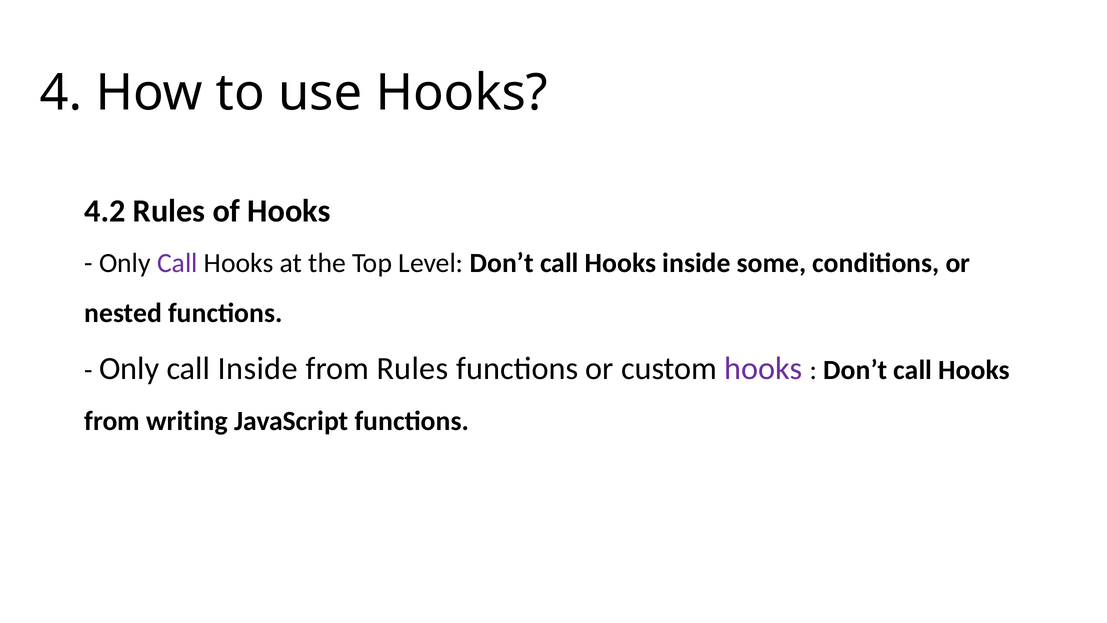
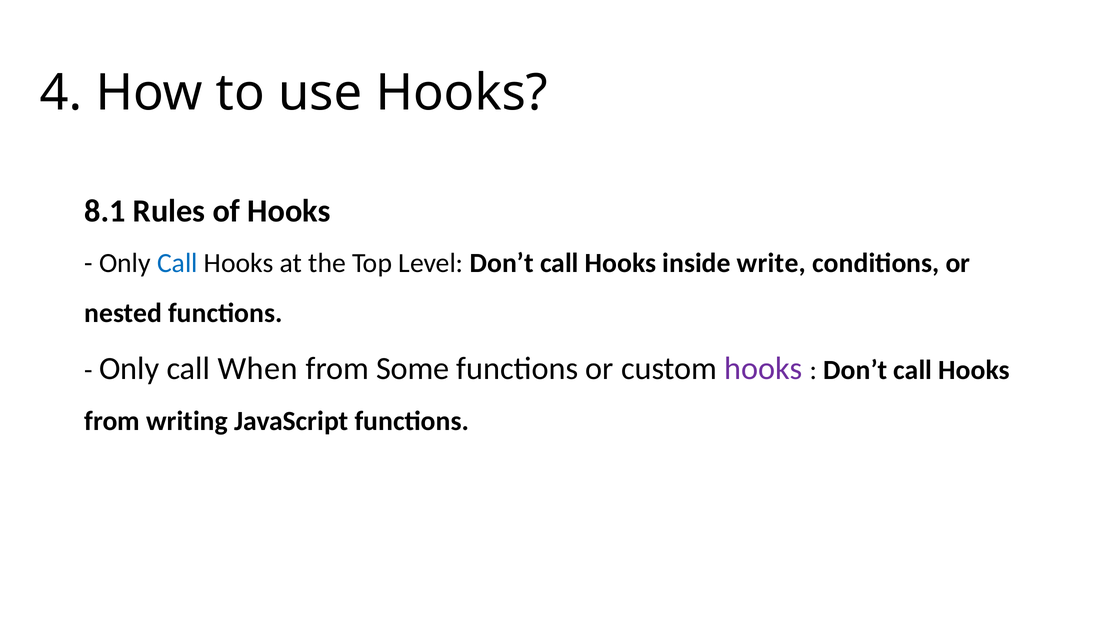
4.2: 4.2 -> 8.1
Call at (177, 263) colour: purple -> blue
some: some -> write
call Inside: Inside -> When
from Rules: Rules -> Some
